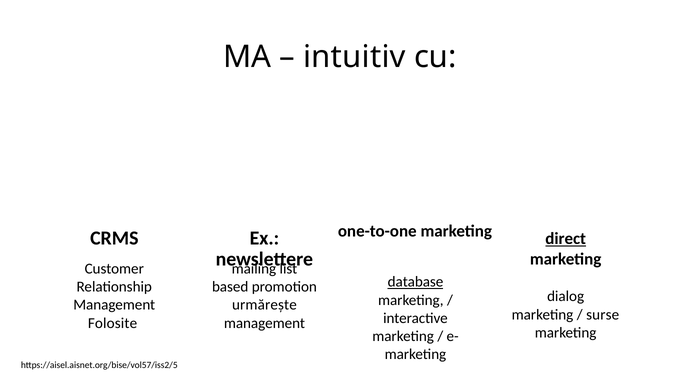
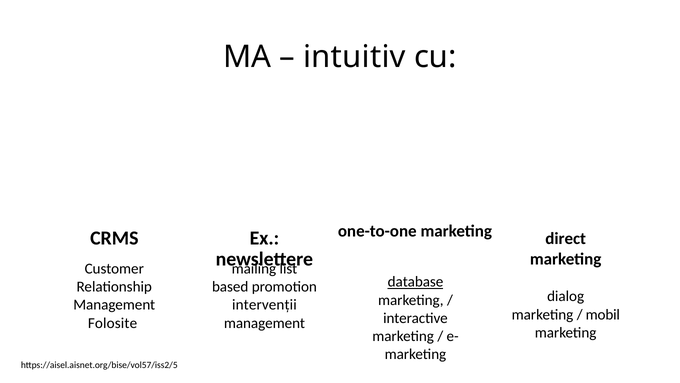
direct underline: present -> none
urmărește: urmărește -> intervenții
surse: surse -> mobil
